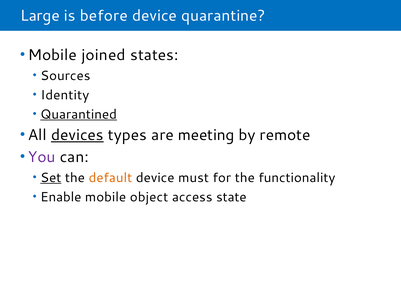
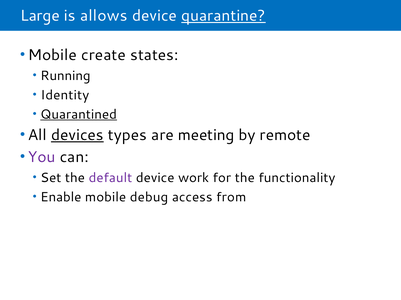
before: before -> allows
quarantine underline: none -> present
joined: joined -> create
Sources: Sources -> Running
Set underline: present -> none
default colour: orange -> purple
must: must -> work
object: object -> debug
state: state -> from
